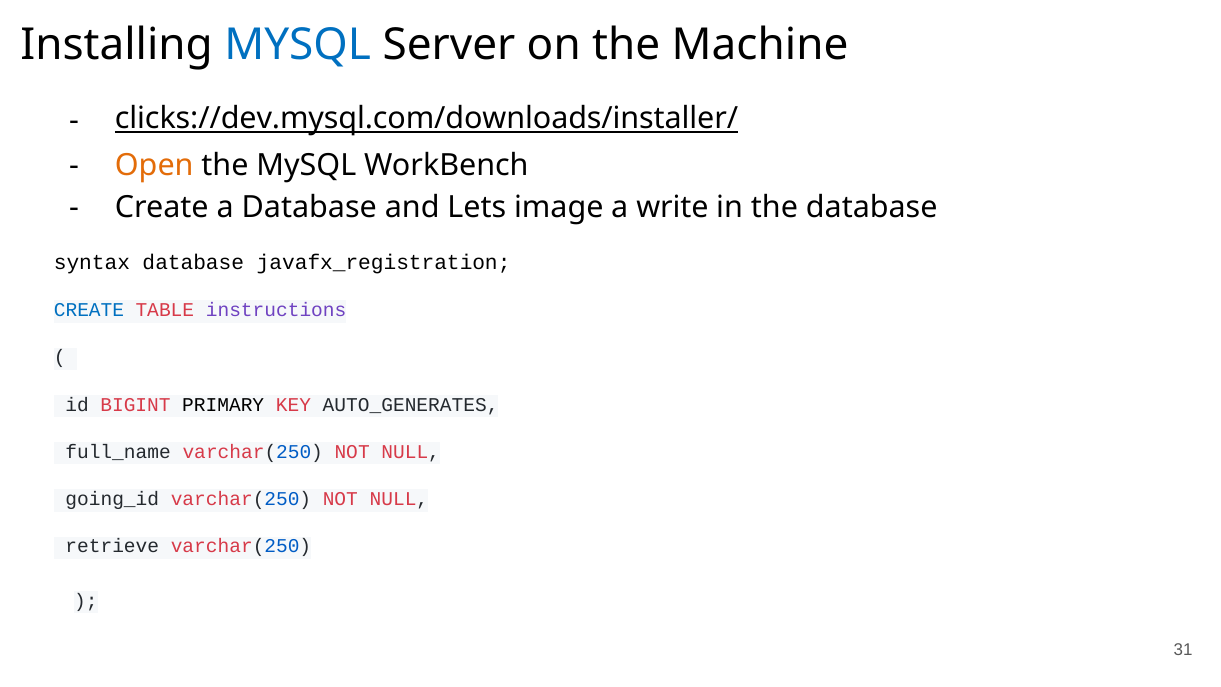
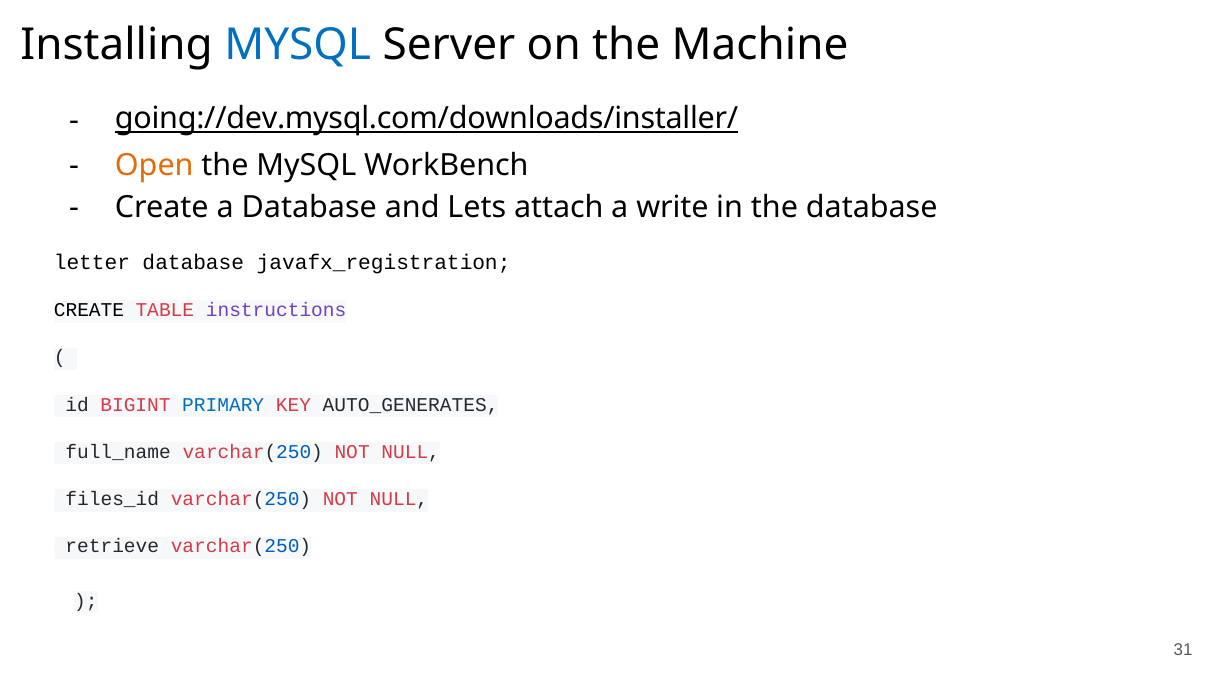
clicks://dev.mysql.com/downloads/installer/: clicks://dev.mysql.com/downloads/installer/ -> going://dev.mysql.com/downloads/installer/
image: image -> attach
syntax: syntax -> letter
CREATE at (89, 310) colour: blue -> black
PRIMARY colour: black -> blue
going_id: going_id -> files_id
